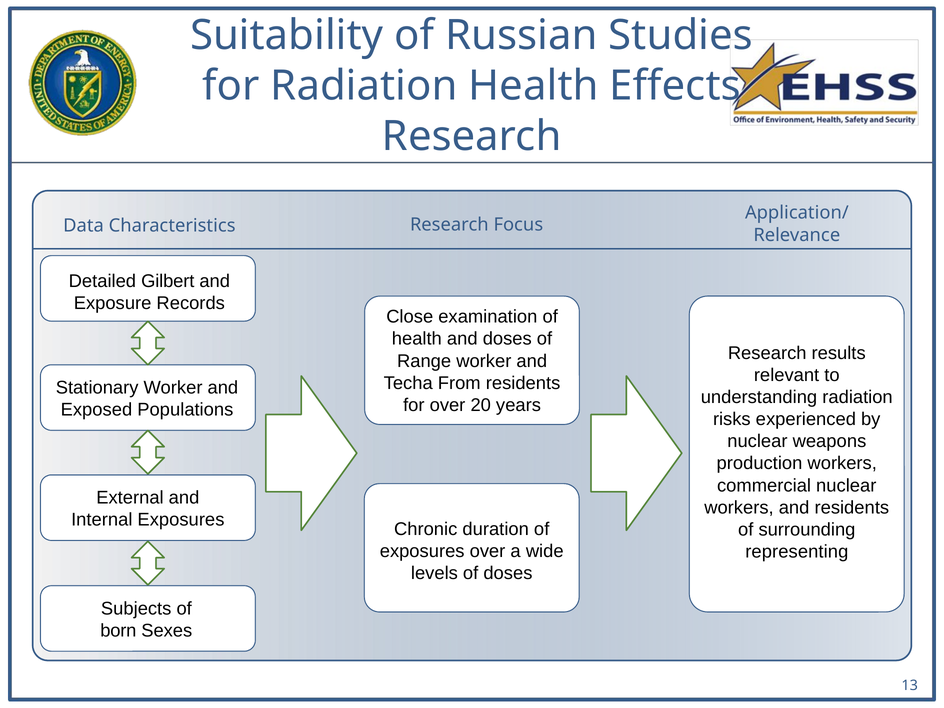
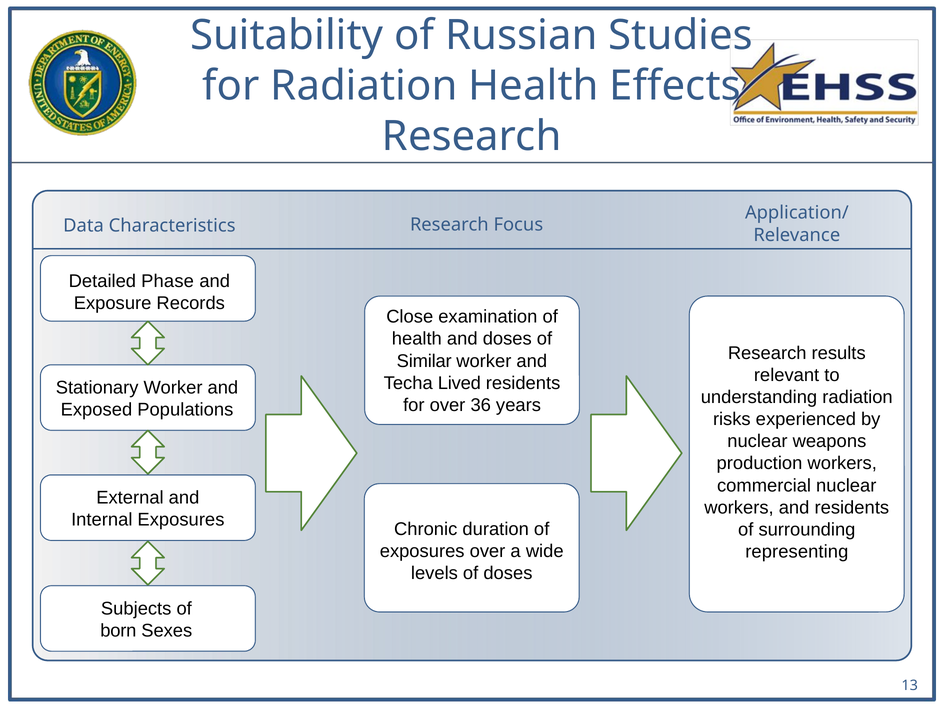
Gilbert: Gilbert -> Phase
Range: Range -> Similar
From: From -> Lived
20: 20 -> 36
